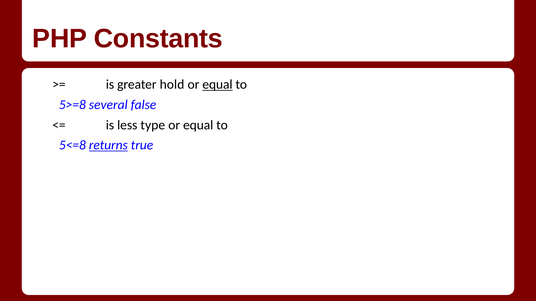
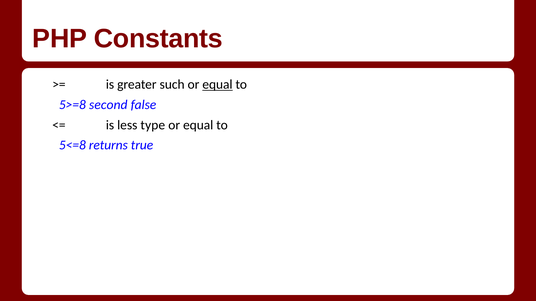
hold: hold -> such
several: several -> second
returns underline: present -> none
